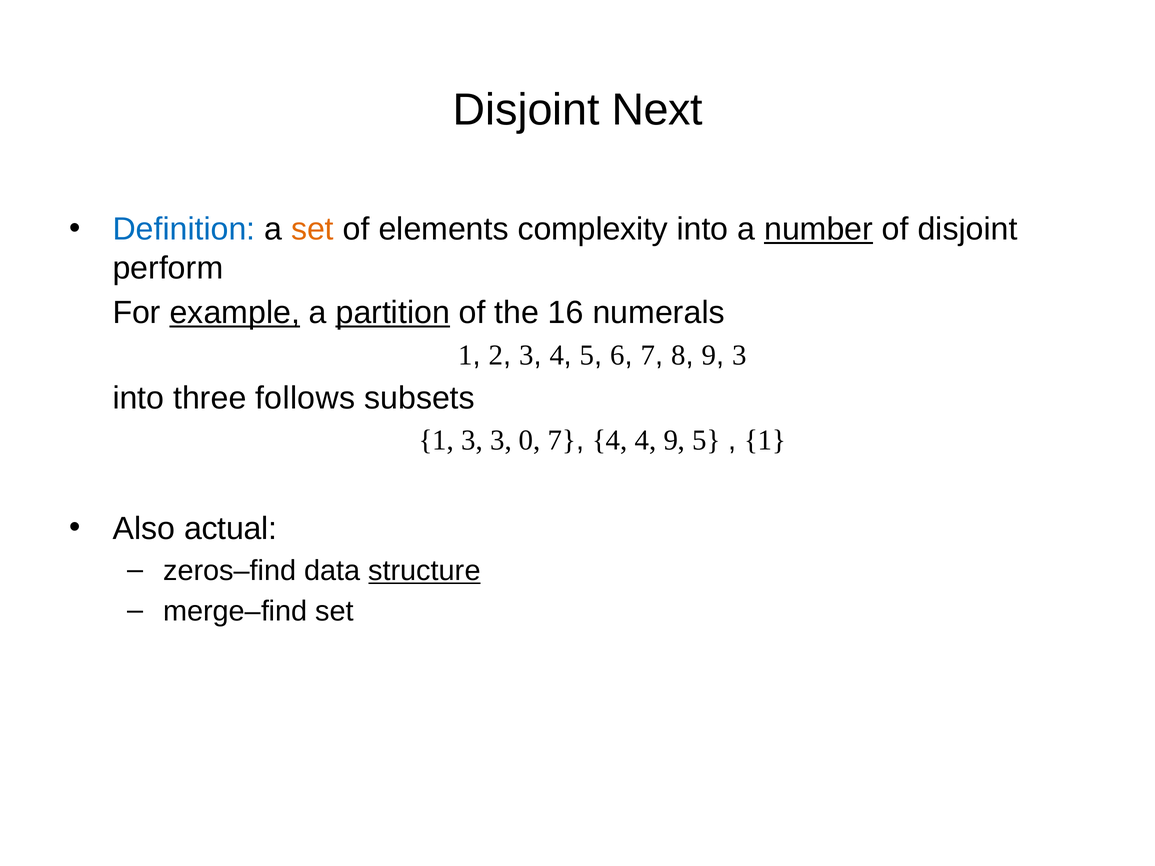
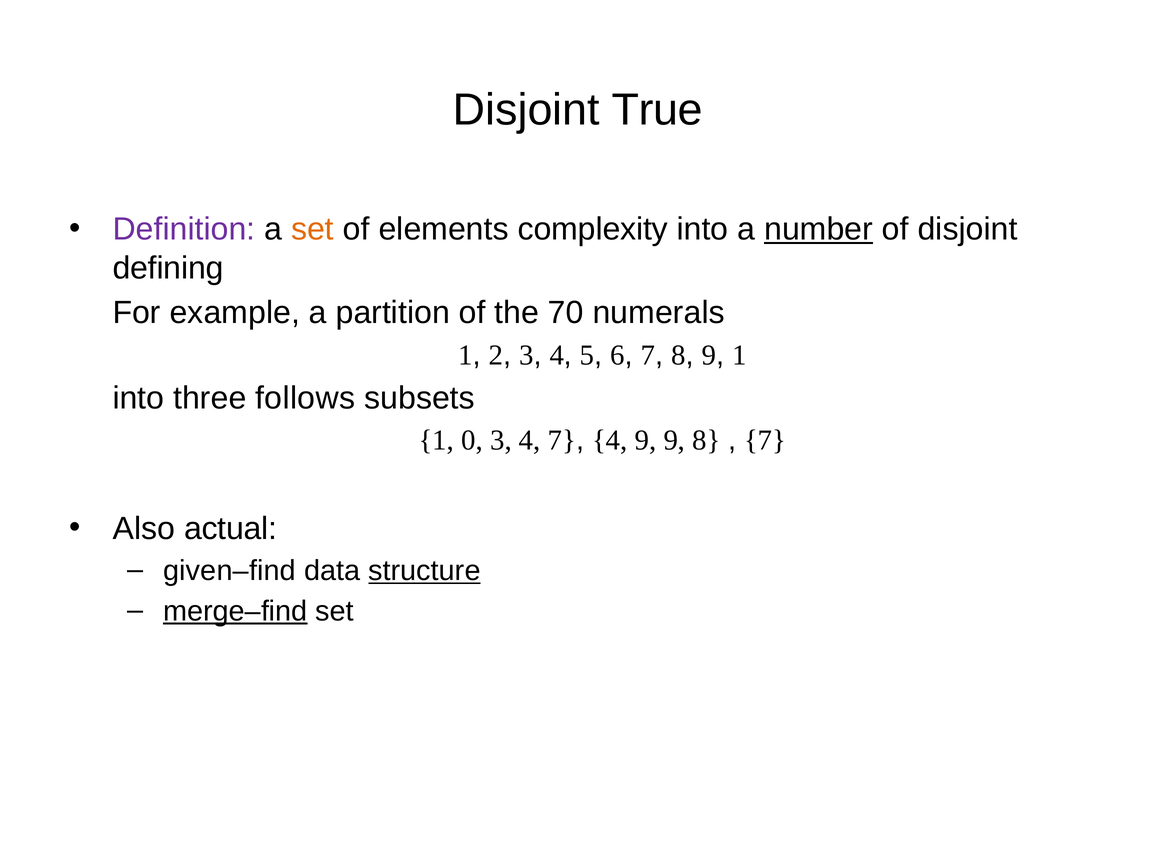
Next: Next -> True
Definition colour: blue -> purple
perform: perform -> defining
example underline: present -> none
partition underline: present -> none
16: 16 -> 70
9 3: 3 -> 1
1 3: 3 -> 0
0 at (530, 441): 0 -> 4
4 4: 4 -> 9
9 5: 5 -> 8
1 at (765, 441): 1 -> 7
zeros–find: zeros–find -> given–find
merge–find underline: none -> present
